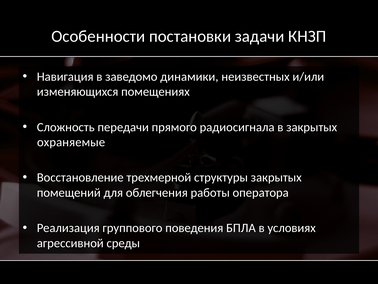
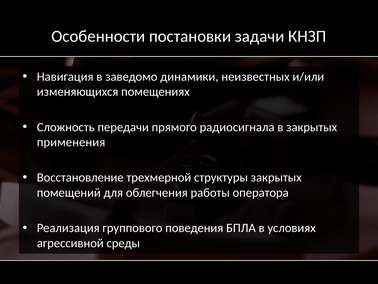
охраняемые: охраняемые -> применения
